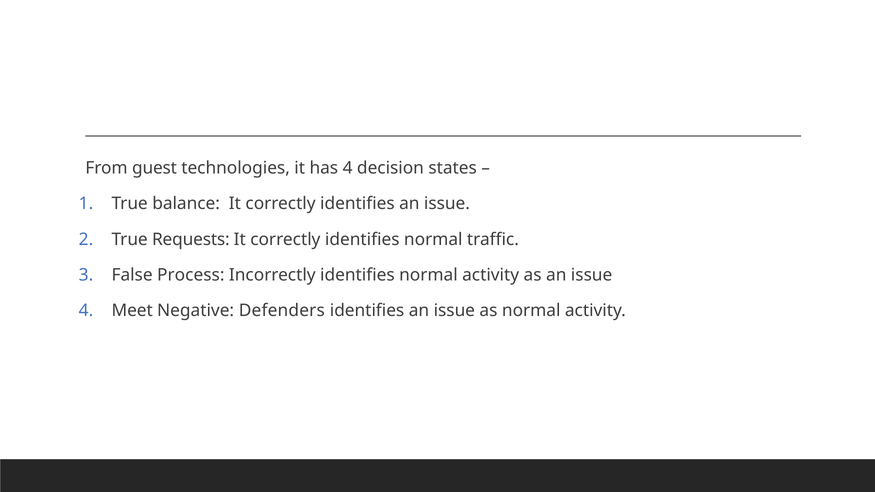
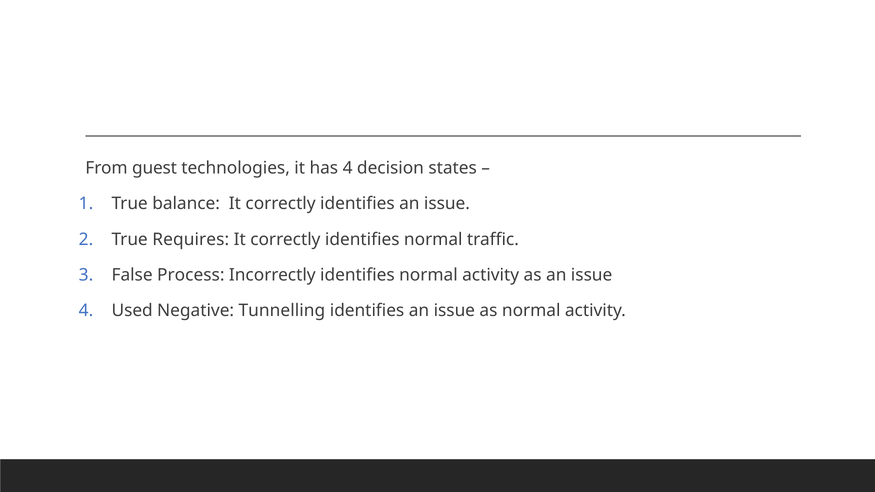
Requests: Requests -> Requires
Meet: Meet -> Used
Defenders: Defenders -> Tunnelling
